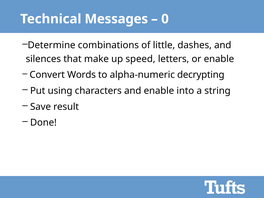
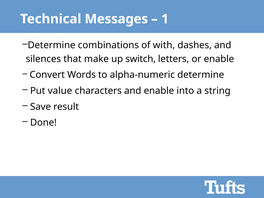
0: 0 -> 1
little: little -> with
speed: speed -> switch
alpha-numeric decrypting: decrypting -> determine
using: using -> value
